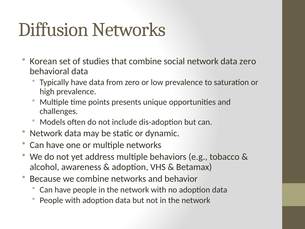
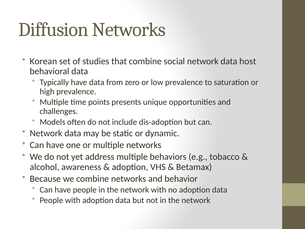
data zero: zero -> host
